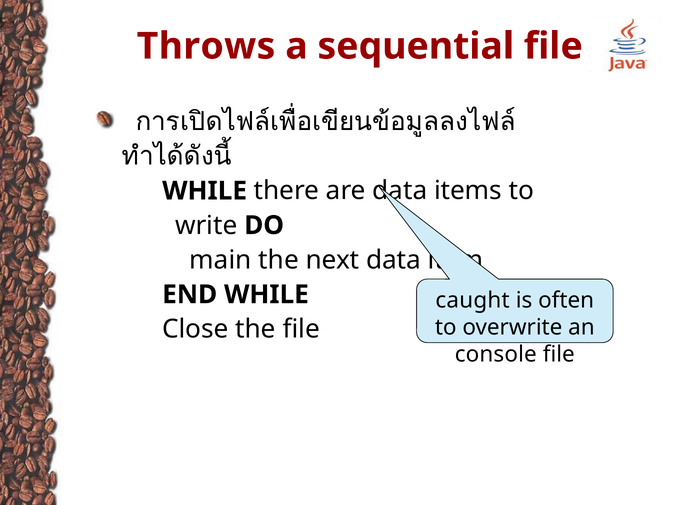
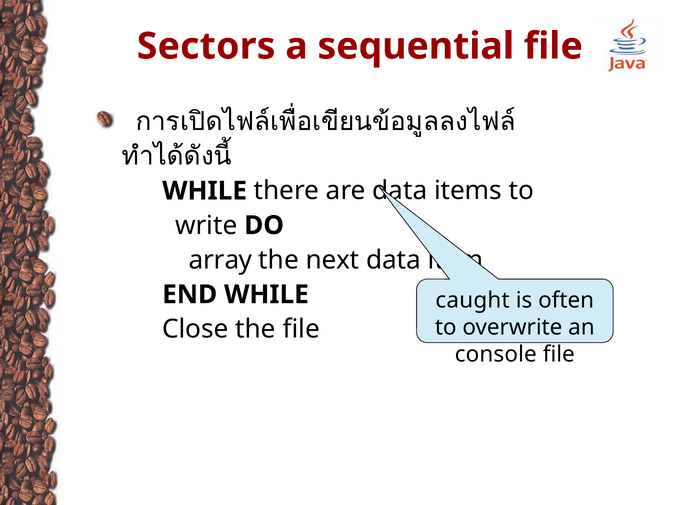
Throws: Throws -> Sectors
main: main -> array
